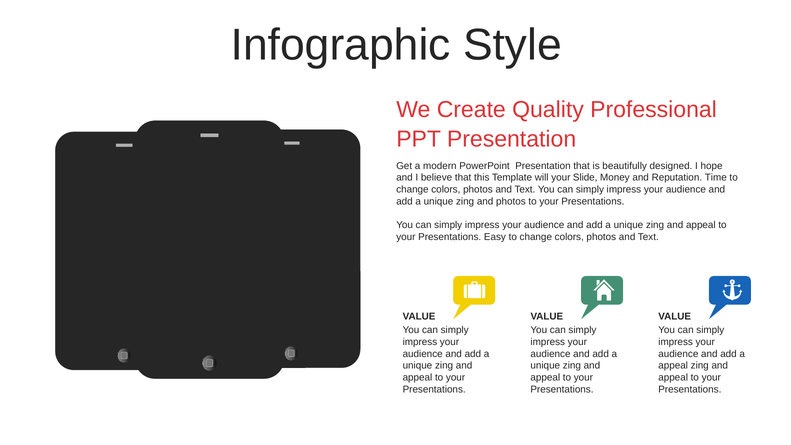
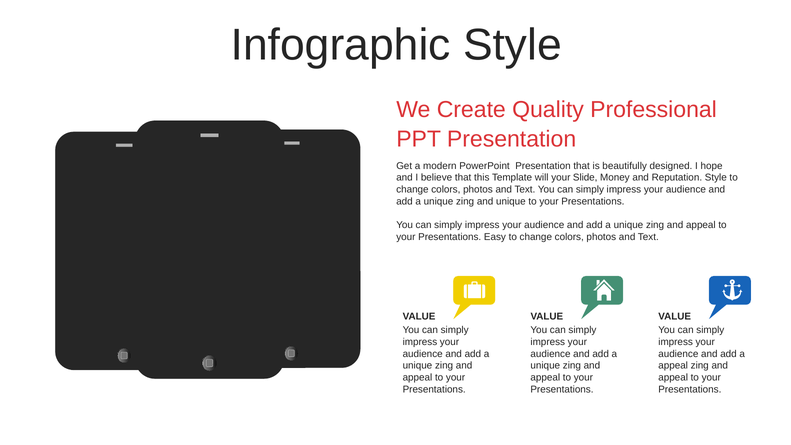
Reputation Time: Time -> Style
and photos: photos -> unique
